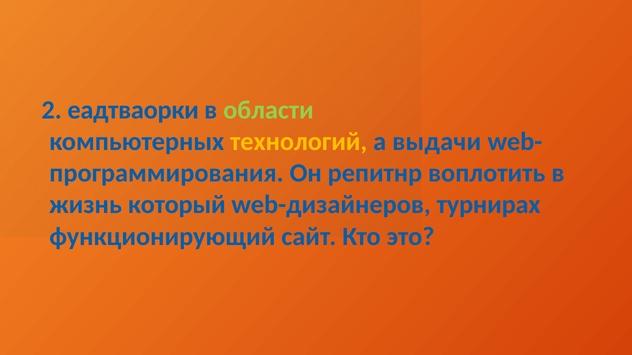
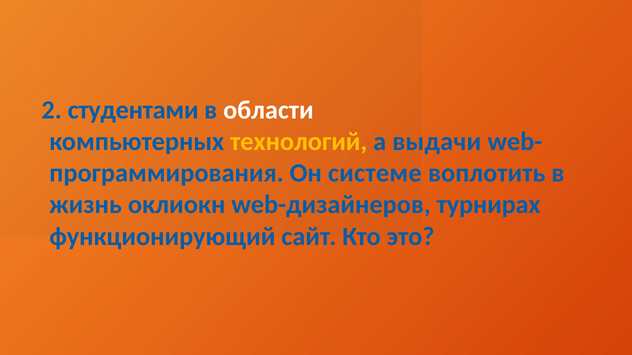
еадтваорки: еадтваорки -> студентами
области colour: light green -> white
репитнр: репитнр -> системе
который: который -> оклиокн
